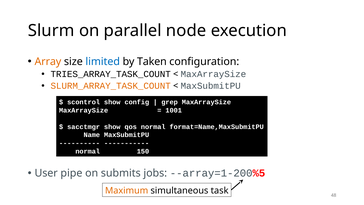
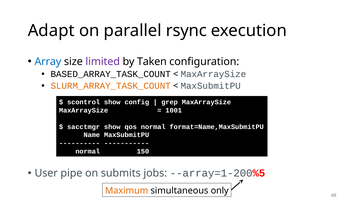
Slurm: Slurm -> Adapt
node: node -> rsync
Array colour: orange -> blue
limited colour: blue -> purple
TRIES_ARRAY_TASK_COUNT: TRIES_ARRAY_TASK_COUNT -> BASED_ARRAY_TASK_COUNT
task: task -> only
